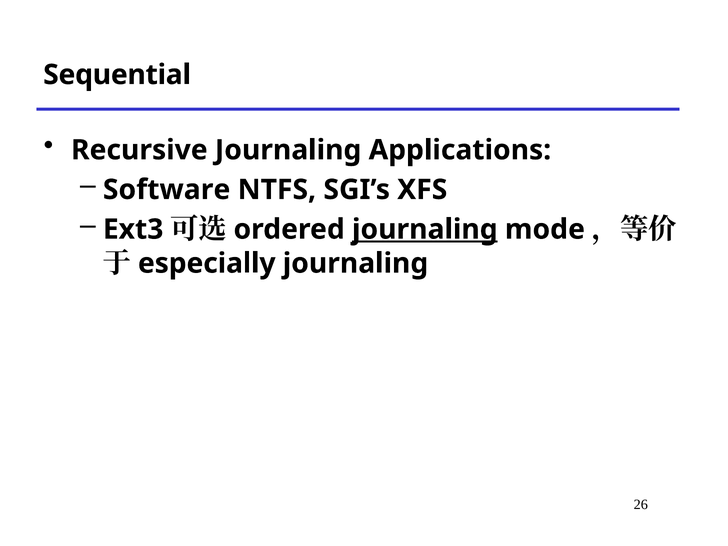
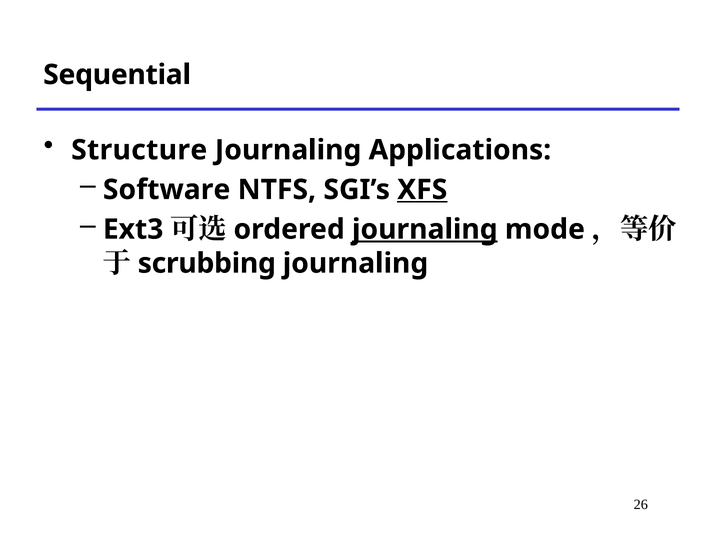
Recursive: Recursive -> Structure
XFS underline: none -> present
especially: especially -> scrubbing
